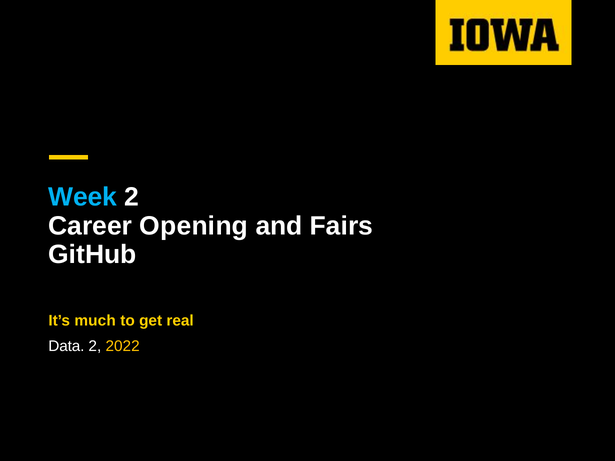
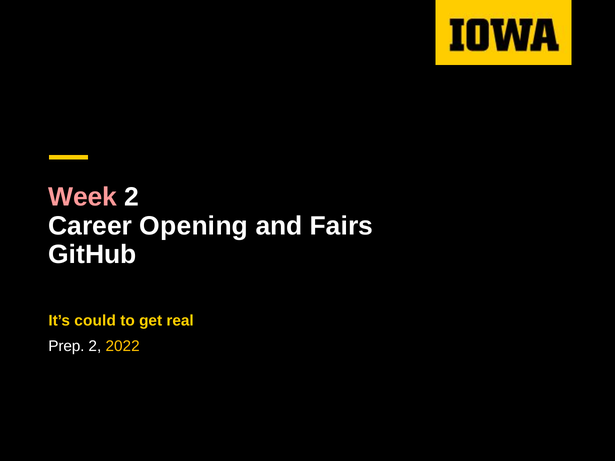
Week colour: light blue -> pink
much: much -> could
Data: Data -> Prep
